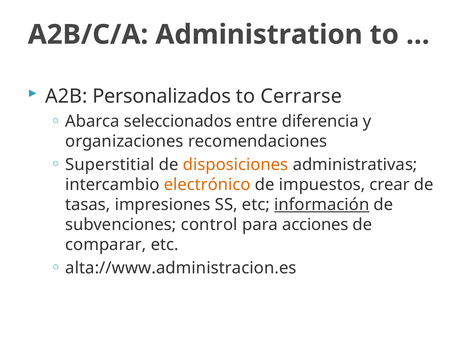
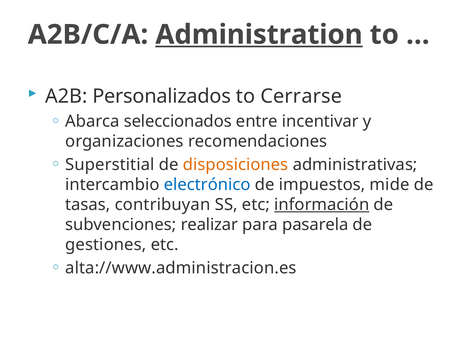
Administration underline: none -> present
diferencia: diferencia -> incentivar
electrónico colour: orange -> blue
crear: crear -> mide
impresiones: impresiones -> contribuyan
control: control -> realizar
acciones: acciones -> pasarela
comparar: comparar -> gestiones
